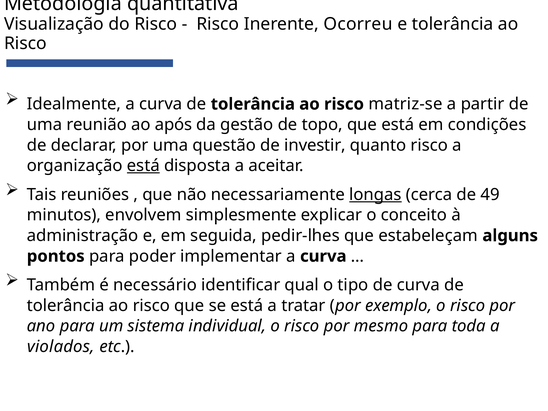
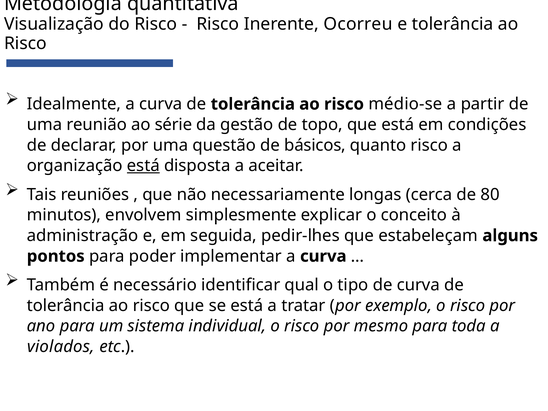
matriz-se: matriz-se -> médio-se
após: após -> série
investir: investir -> básicos
longas underline: present -> none
49: 49 -> 80
